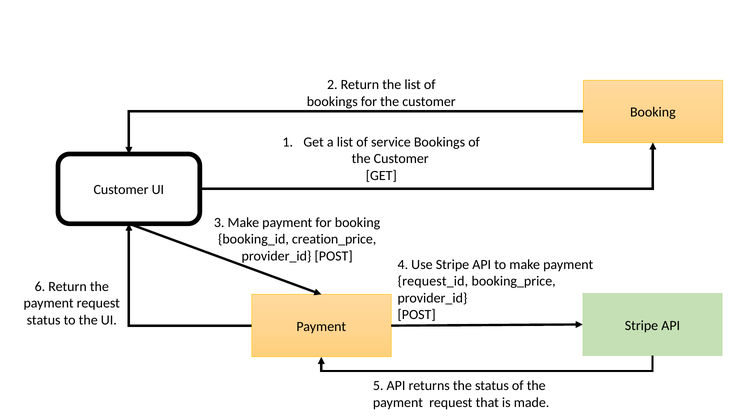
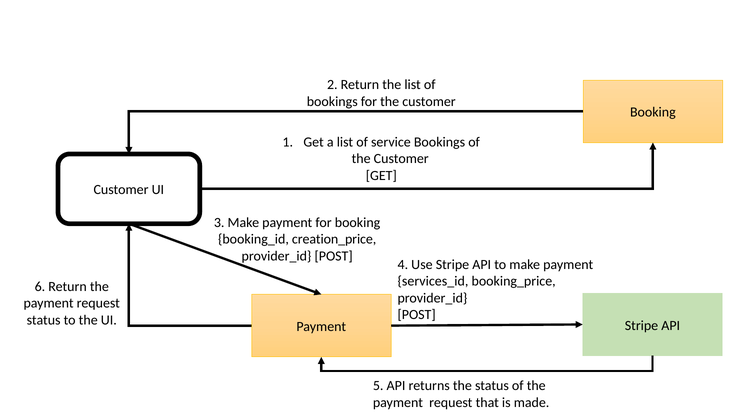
request_id: request_id -> services_id
